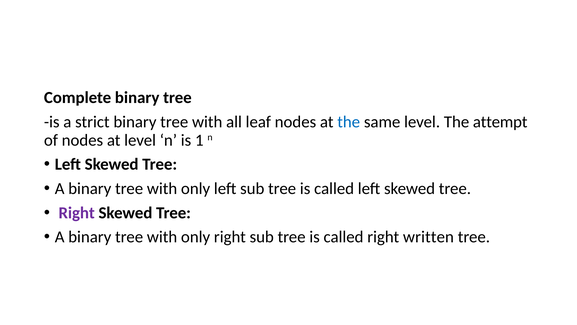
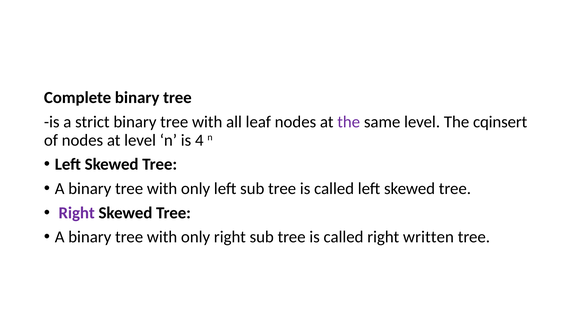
the at (349, 122) colour: blue -> purple
attempt: attempt -> cqinsert
1: 1 -> 4
